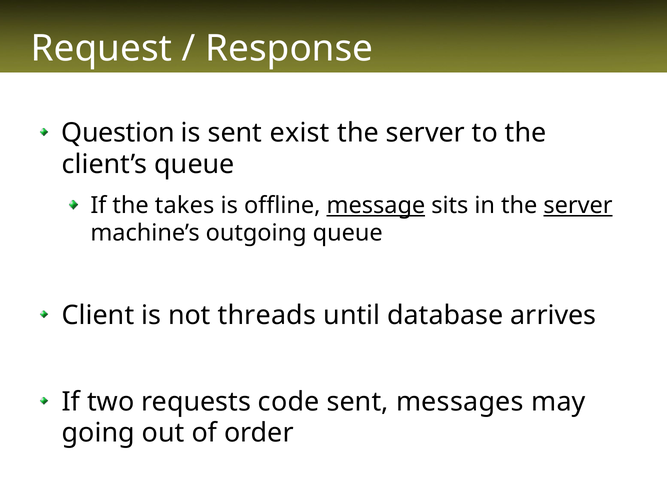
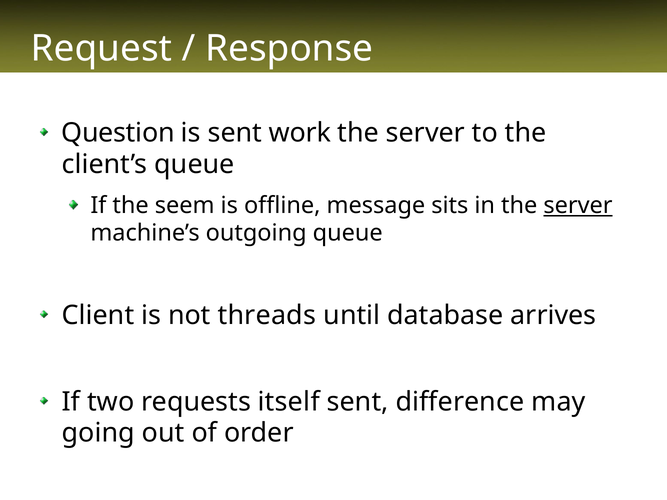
exist: exist -> work
takes: takes -> seem
message underline: present -> none
code: code -> itself
messages: messages -> difference
